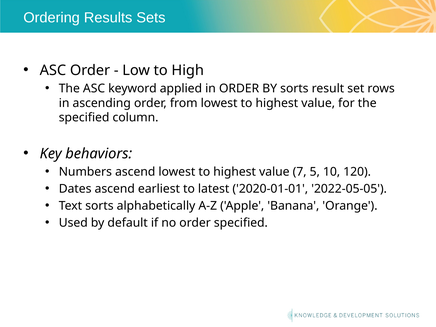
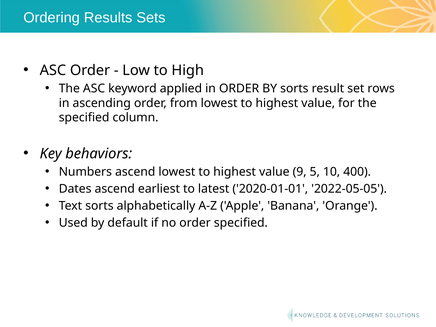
7: 7 -> 9
120: 120 -> 400
